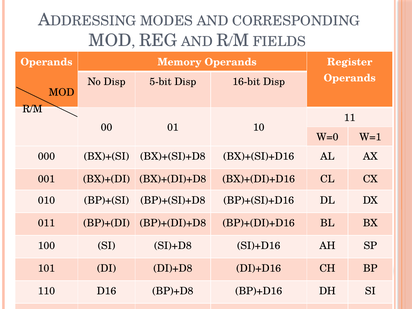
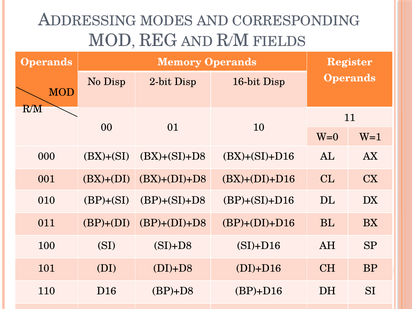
5-bit: 5-bit -> 2-bit
